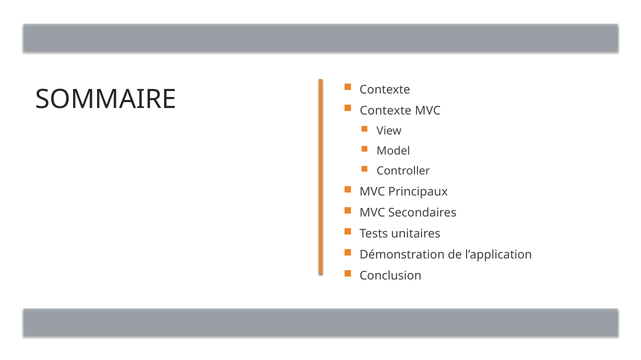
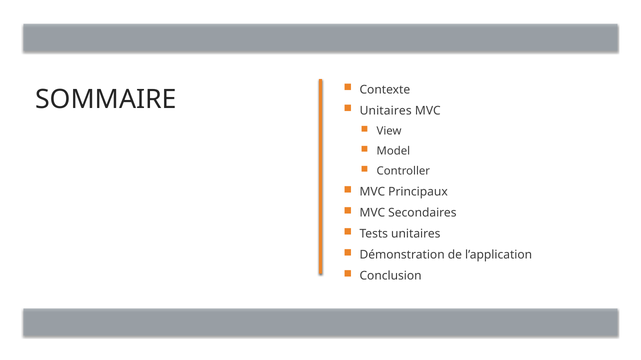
Contexte at (386, 111): Contexte -> Unitaires
